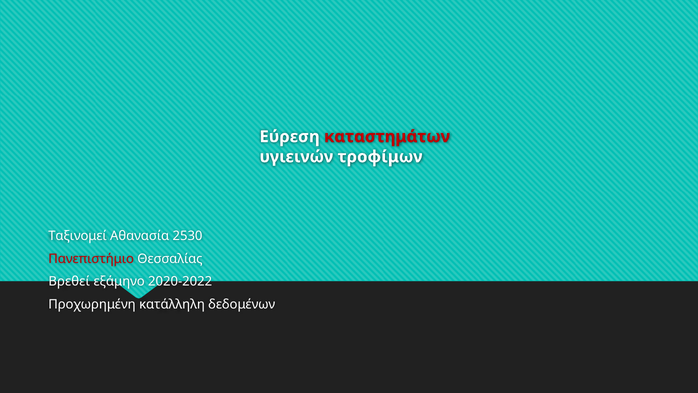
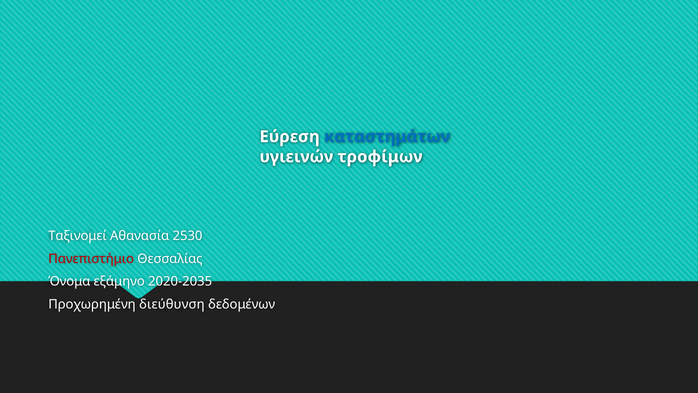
καταστημάτων colour: red -> blue
Βρεθεί: Βρεθεί -> Όνομα
2020-2022: 2020-2022 -> 2020-2035
κατάλληλη: κατάλληλη -> διεύθυνση
